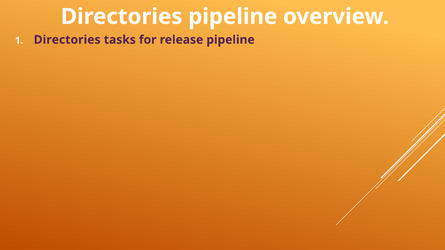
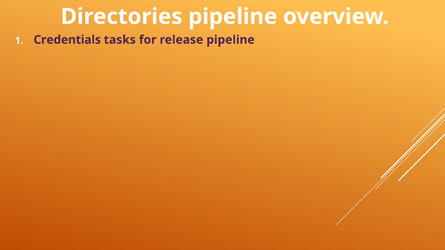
Directories at (67, 40): Directories -> Credentials
